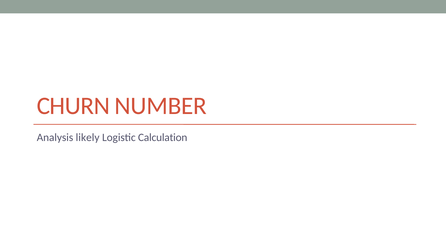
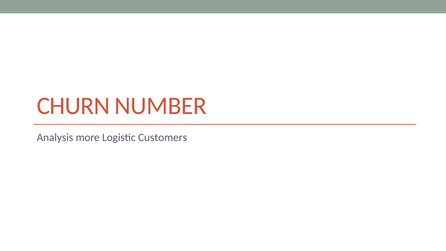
likely: likely -> more
Calculation: Calculation -> Customers
